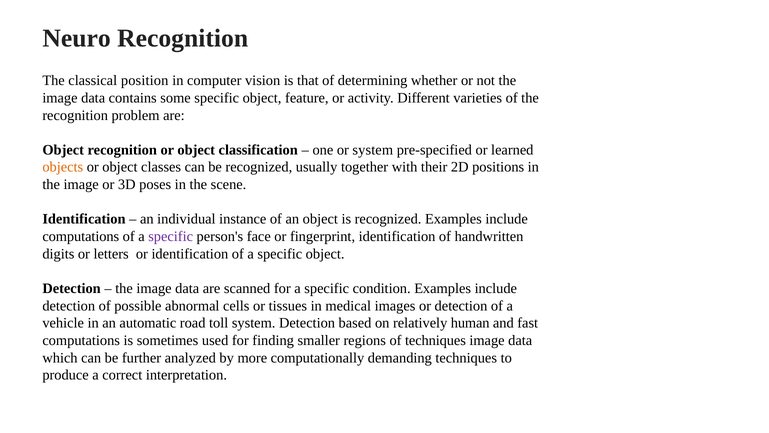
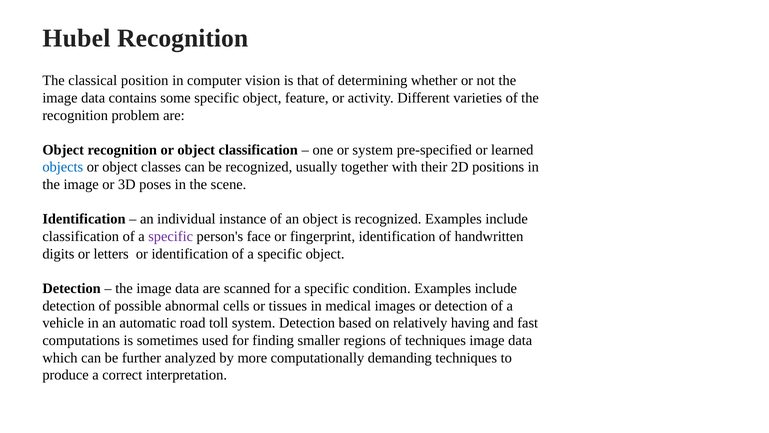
Neuro: Neuro -> Hubel
objects colour: orange -> blue
computations at (81, 236): computations -> classification
human: human -> having
